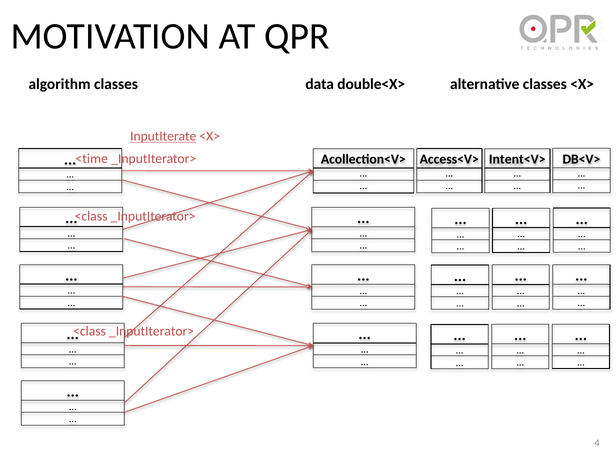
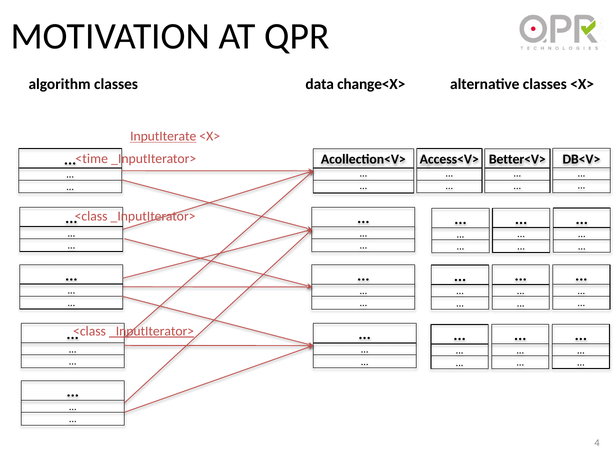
double<X>: double<X> -> change<X>
Intent<V>: Intent<V> -> Better<V>
_InputIterator> at (152, 331) underline: none -> present
